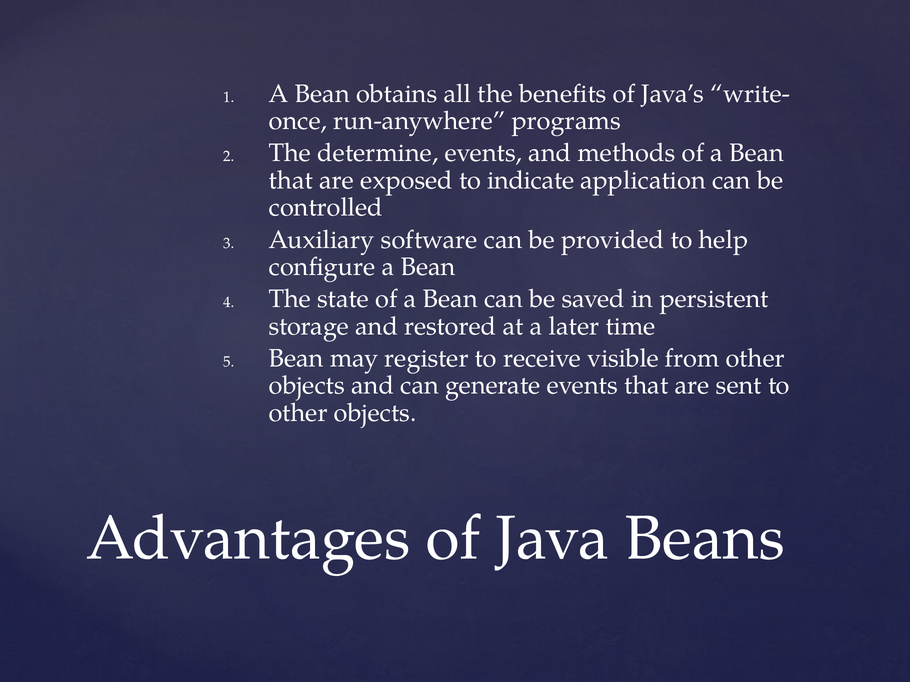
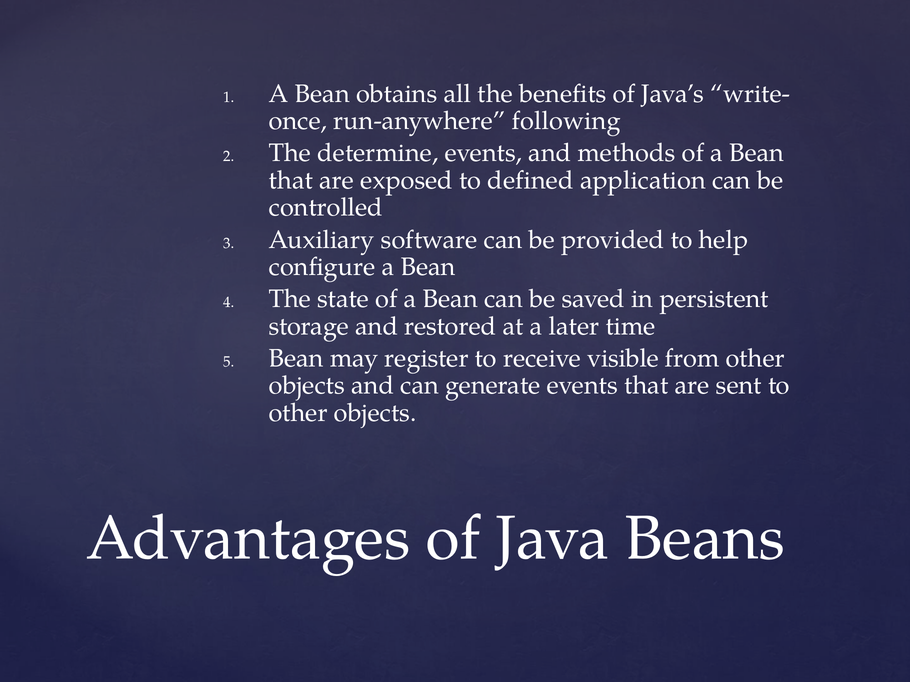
programs: programs -> following
indicate: indicate -> defined
